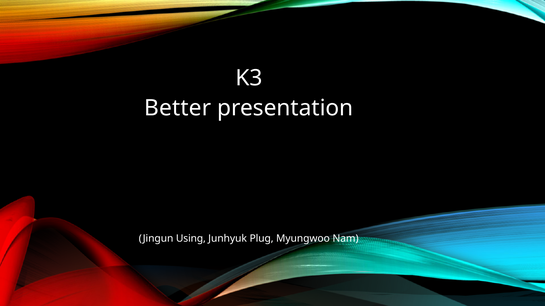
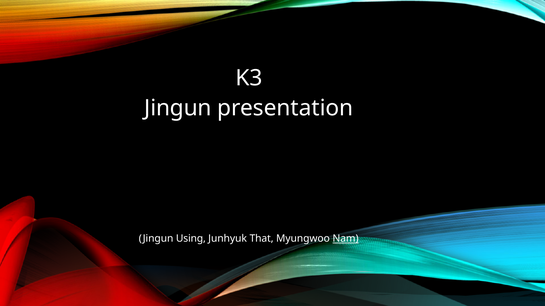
Better at (178, 108): Better -> Jingun
Plug: Plug -> That
Nam underline: none -> present
